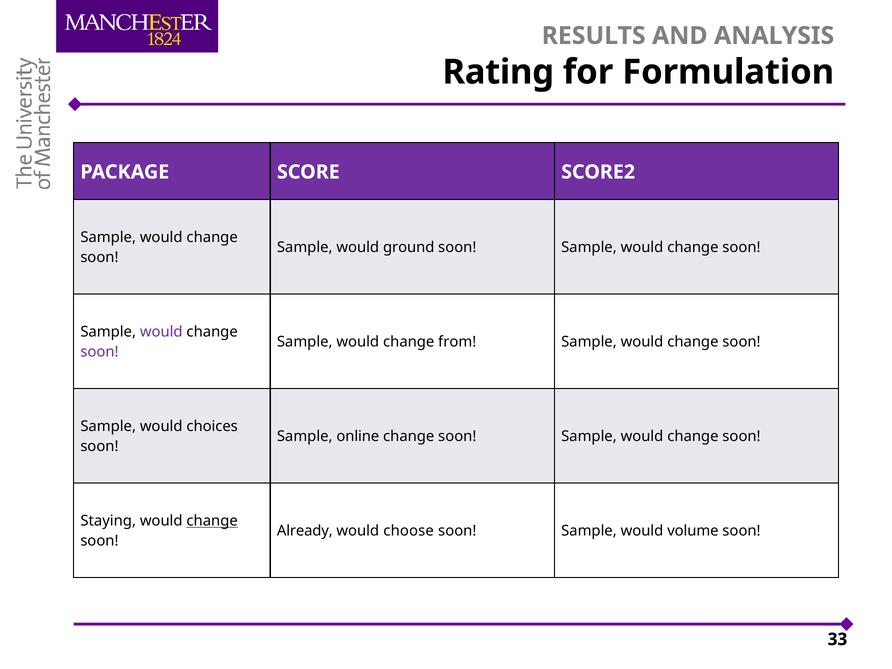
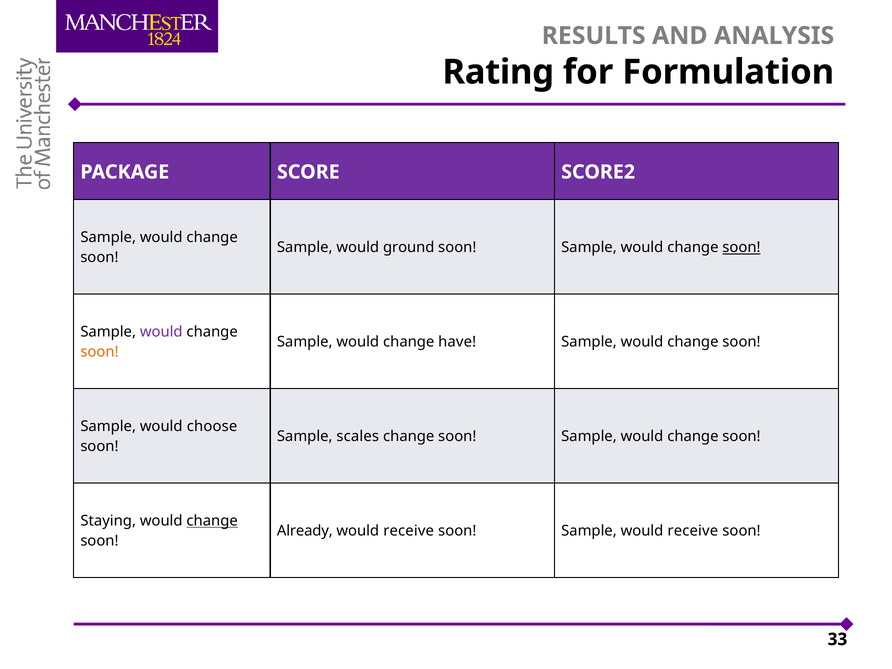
soon at (741, 247) underline: none -> present
from: from -> have
soon at (99, 352) colour: purple -> orange
choices: choices -> choose
online: online -> scales
choose at (409, 531): choose -> receive
Sample would volume: volume -> receive
